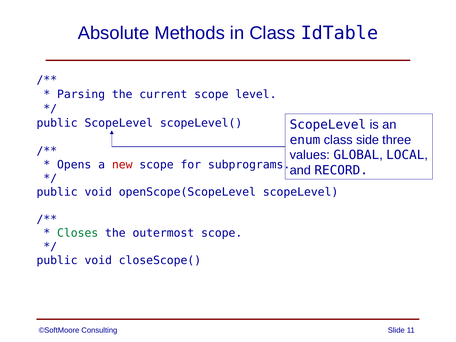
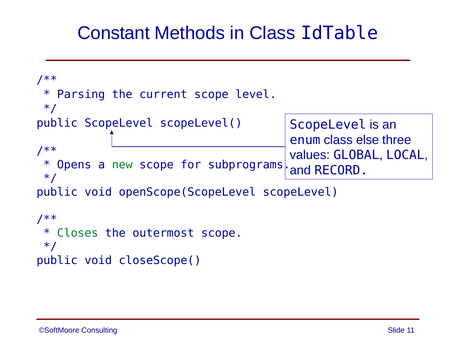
Absolute: Absolute -> Constant
side: side -> else
new colour: red -> green
